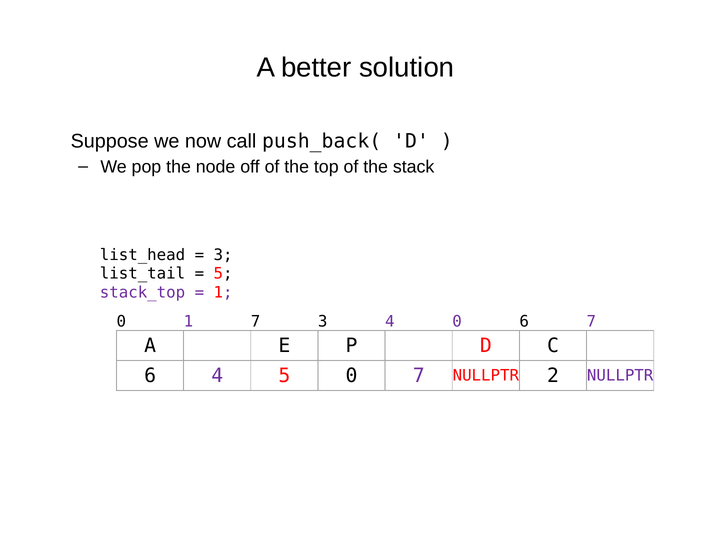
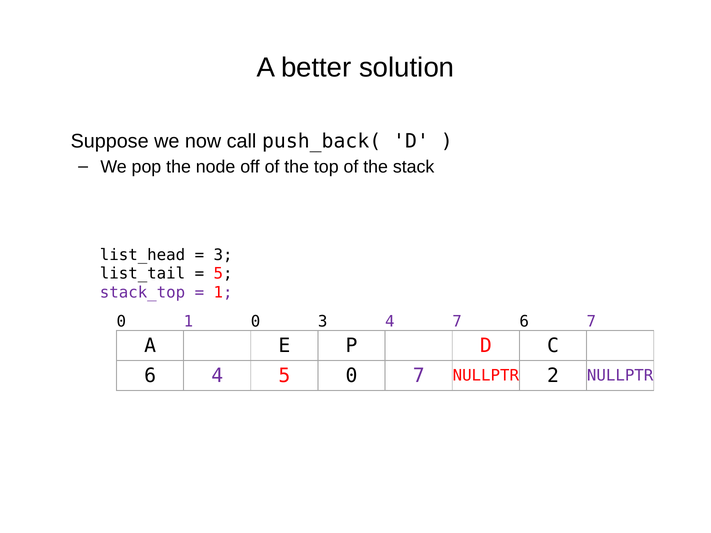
1 7: 7 -> 0
4 0: 0 -> 7
